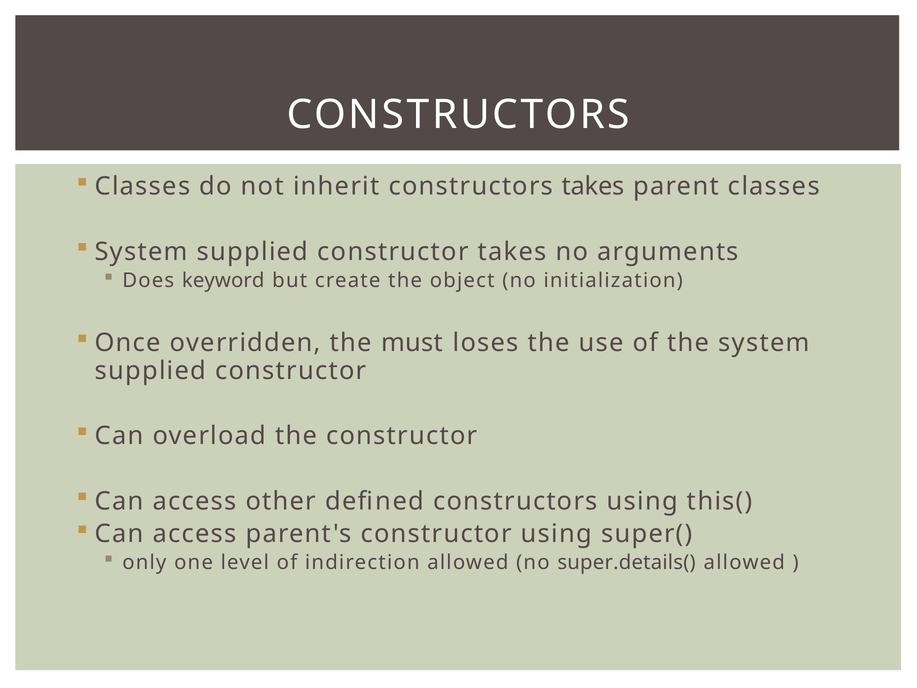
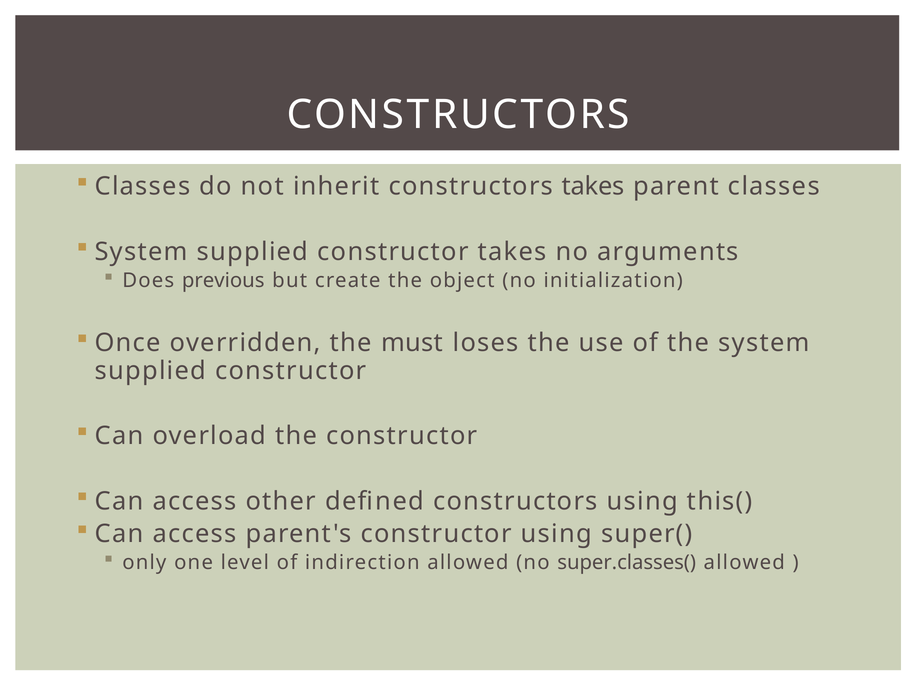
keyword: keyword -> previous
super.details(: super.details( -> super.classes(
